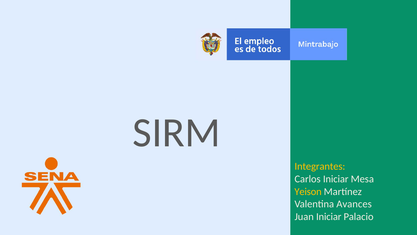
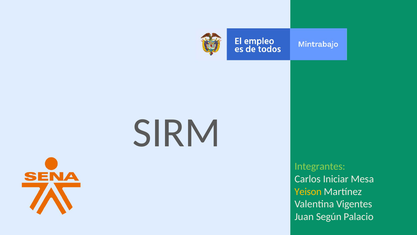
Integrantes colour: yellow -> light green
Avances: Avances -> Vigentes
Juan Iniciar: Iniciar -> Según
